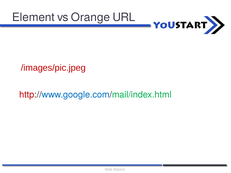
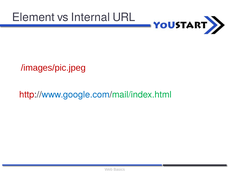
Orange: Orange -> Internal
